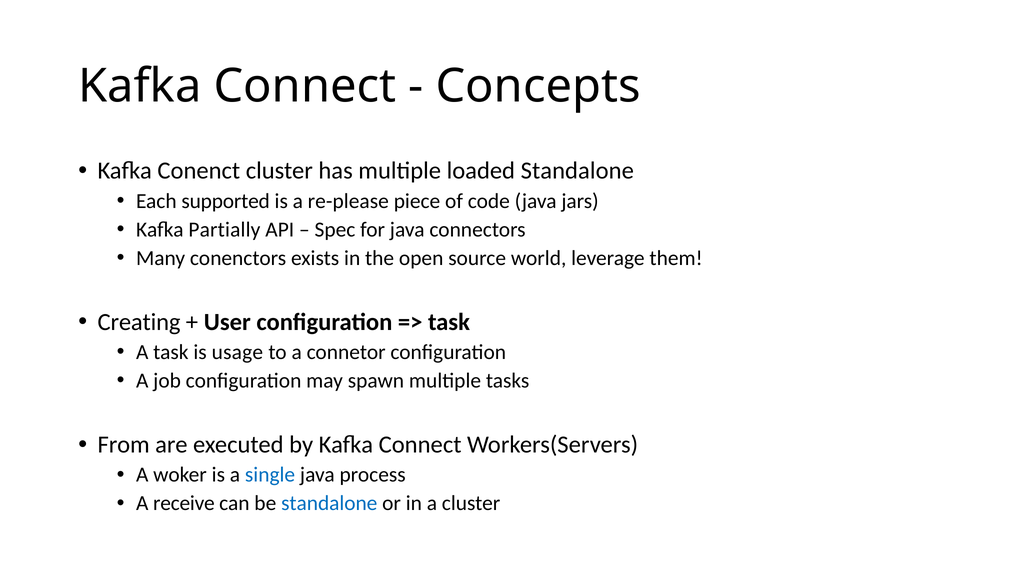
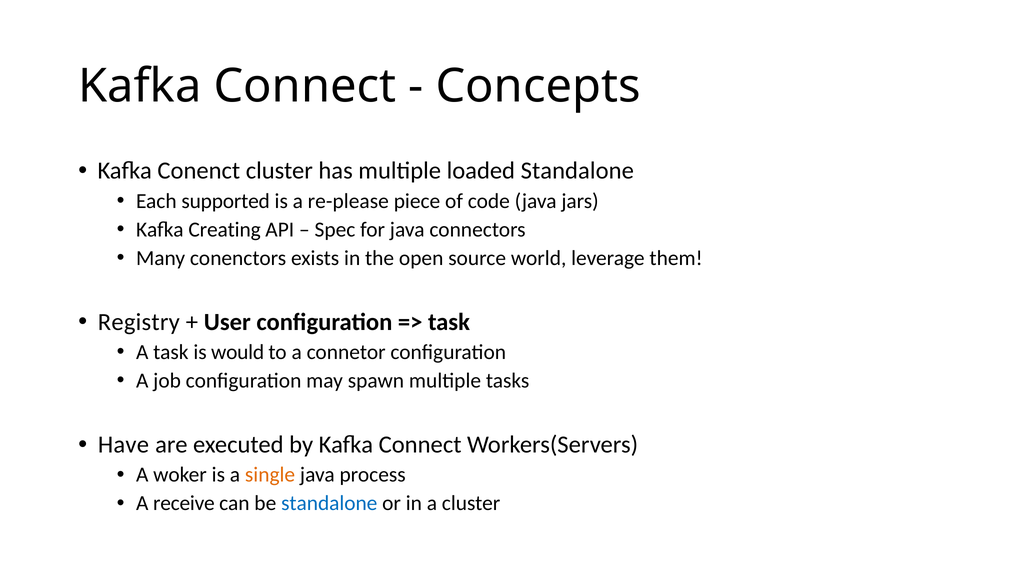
Partially: Partially -> Creating
Creating: Creating -> Registry
usage: usage -> would
From: From -> Have
single colour: blue -> orange
